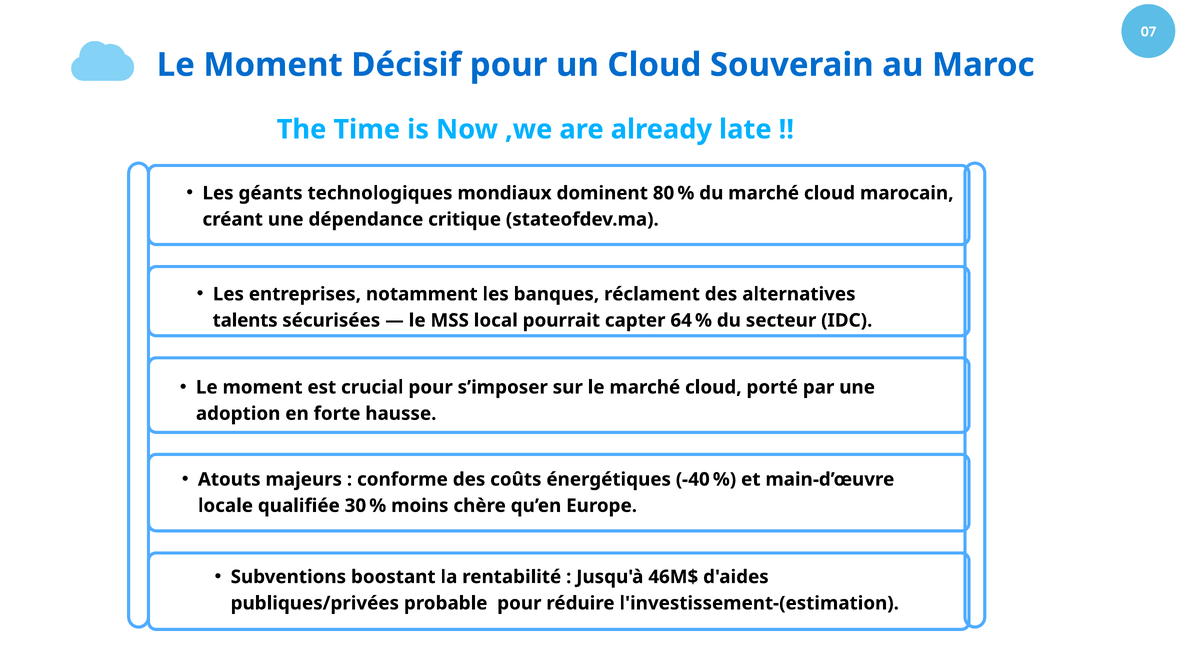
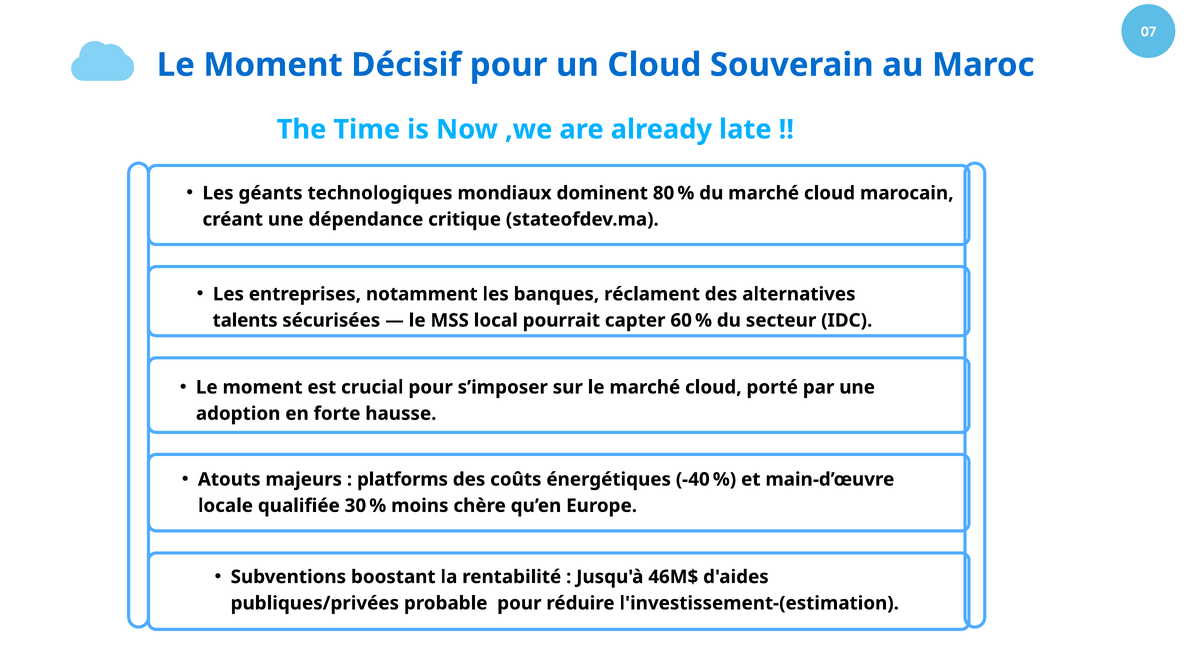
64: 64 -> 60
conforme: conforme -> platforms
